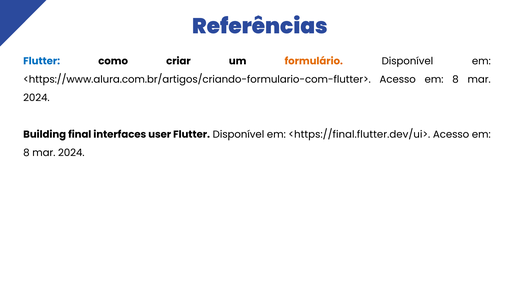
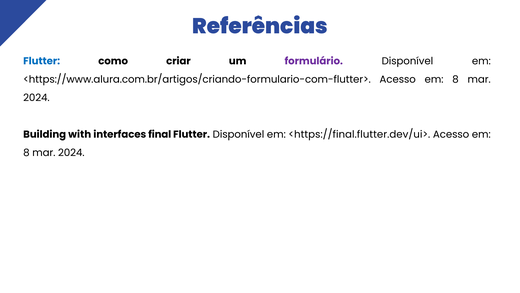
formulário colour: orange -> purple
final: final -> with
user: user -> final
